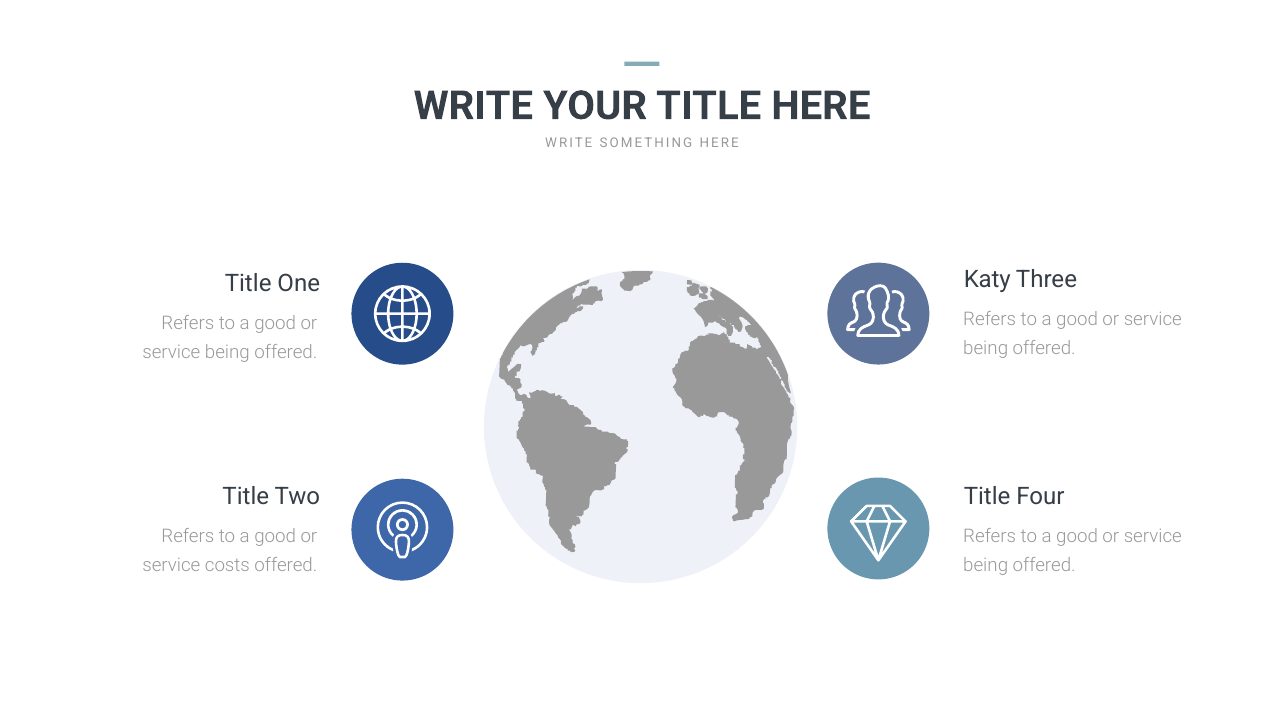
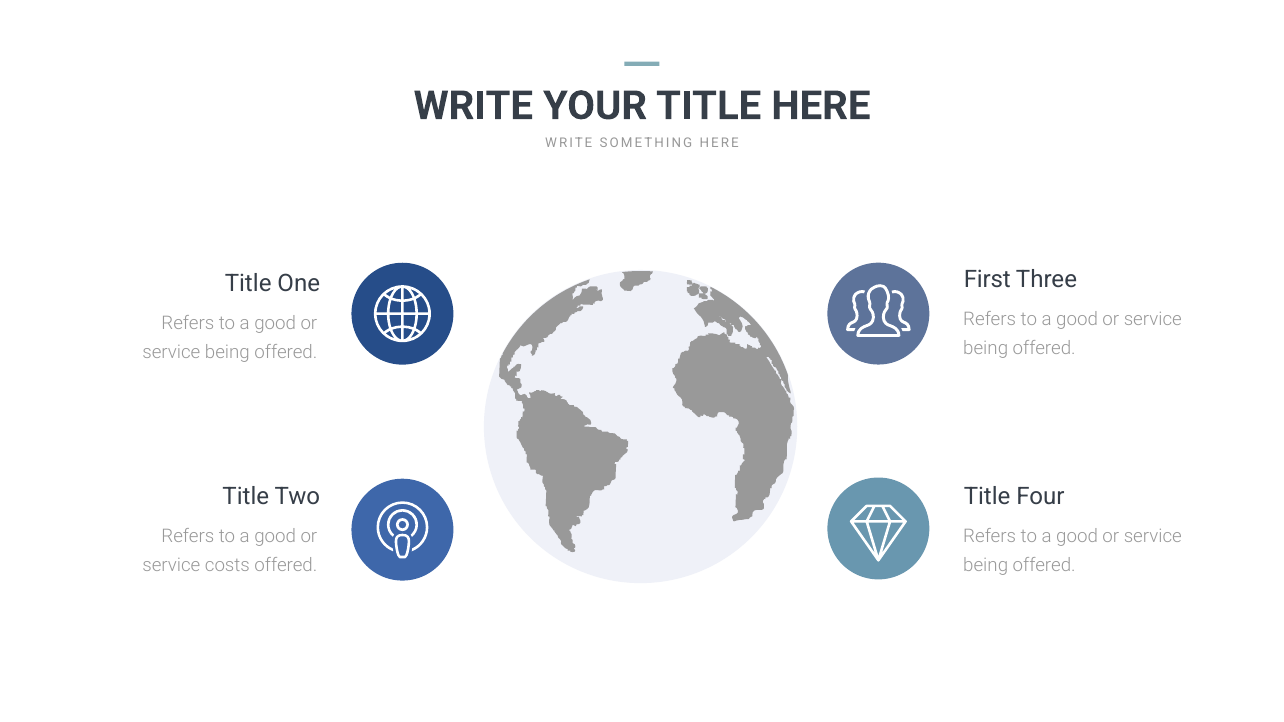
Katy: Katy -> First
